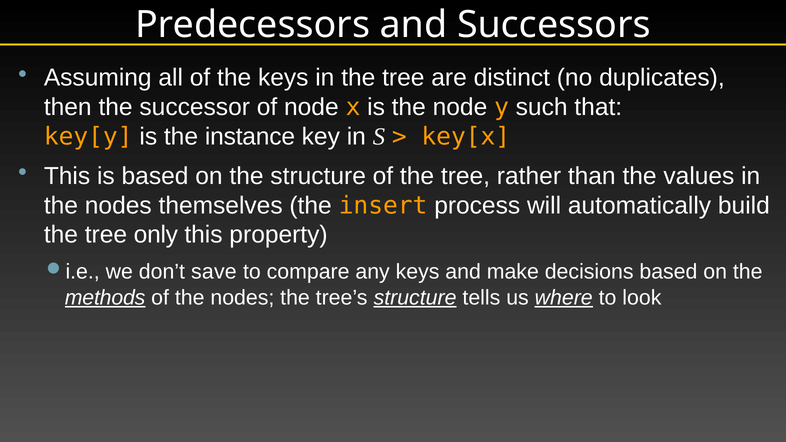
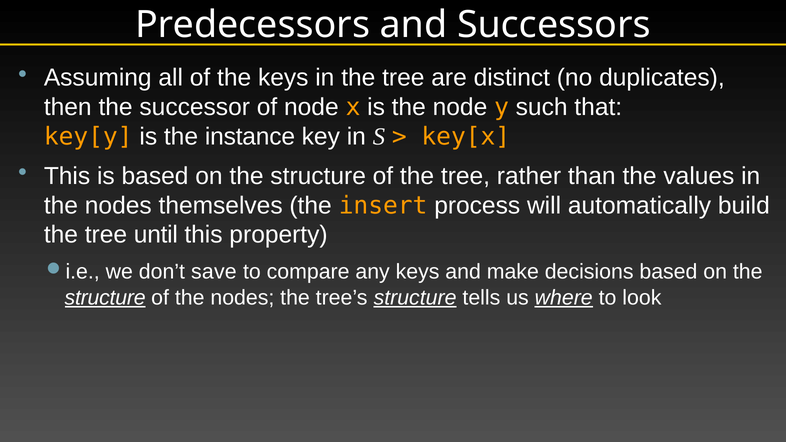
only: only -> until
methods at (105, 298): methods -> structure
